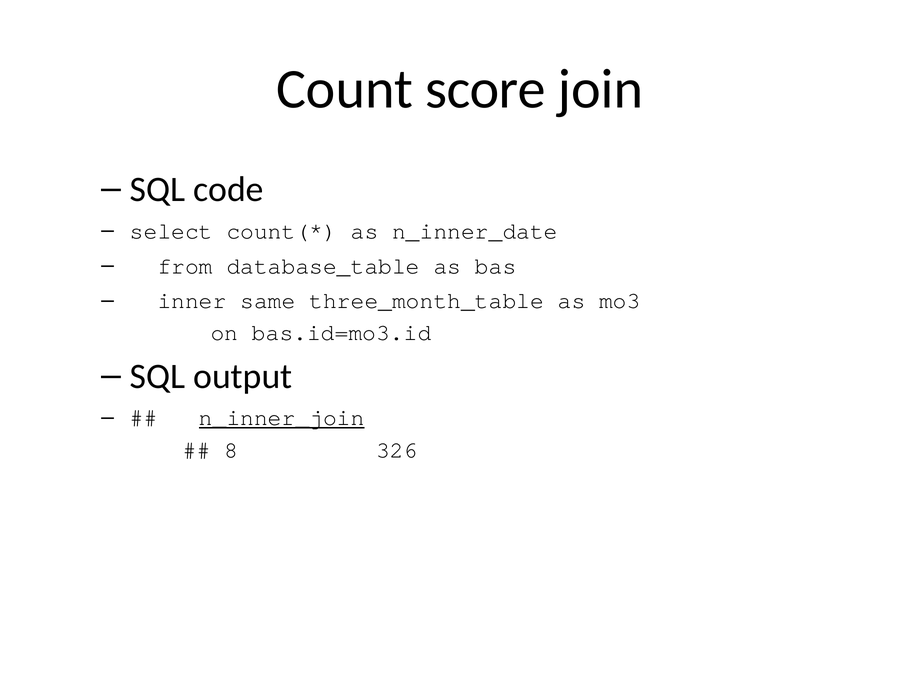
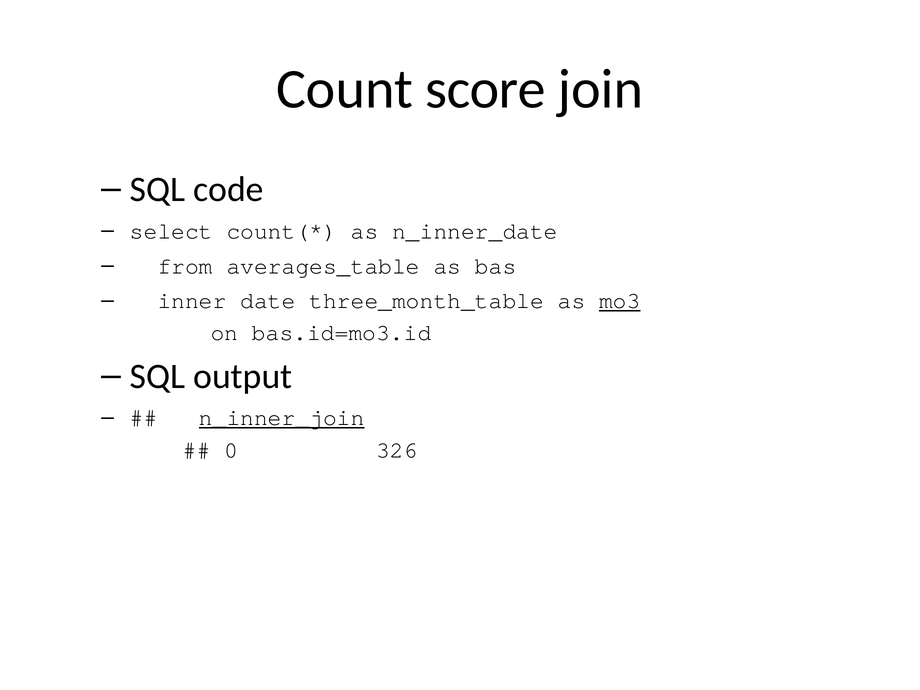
database_table: database_table -> averages_table
same: same -> date
mo3 underline: none -> present
8: 8 -> 0
